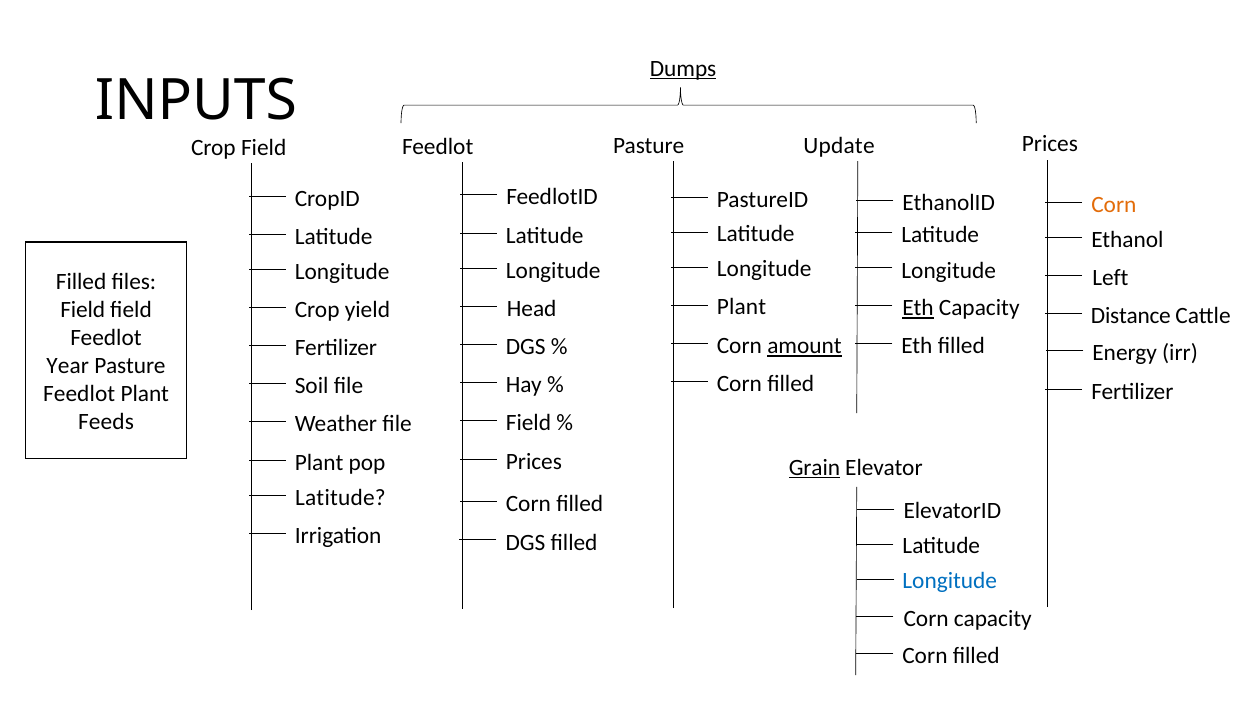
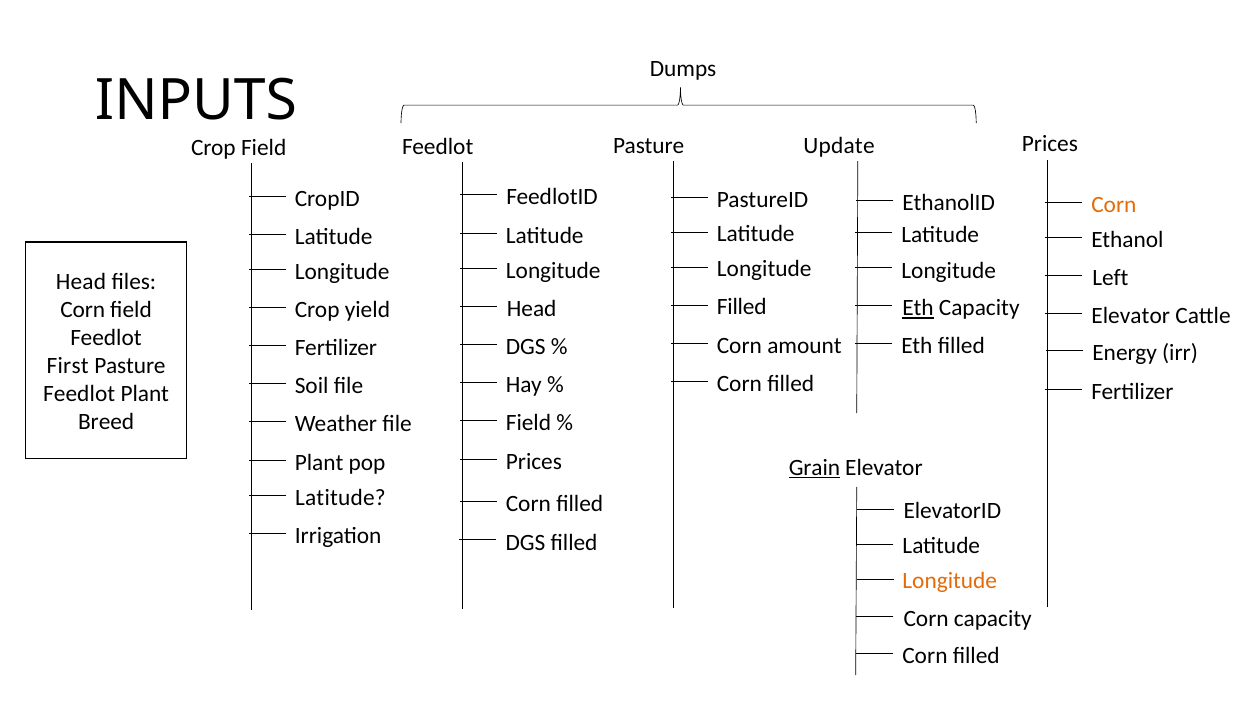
Dumps underline: present -> none
Filled at (81, 282): Filled -> Head
Plant at (742, 307): Plant -> Filled
Field at (83, 310): Field -> Corn
Distance at (1131, 315): Distance -> Elevator
amount underline: present -> none
Year: Year -> First
Feeds: Feeds -> Breed
Longitude at (950, 581) colour: blue -> orange
